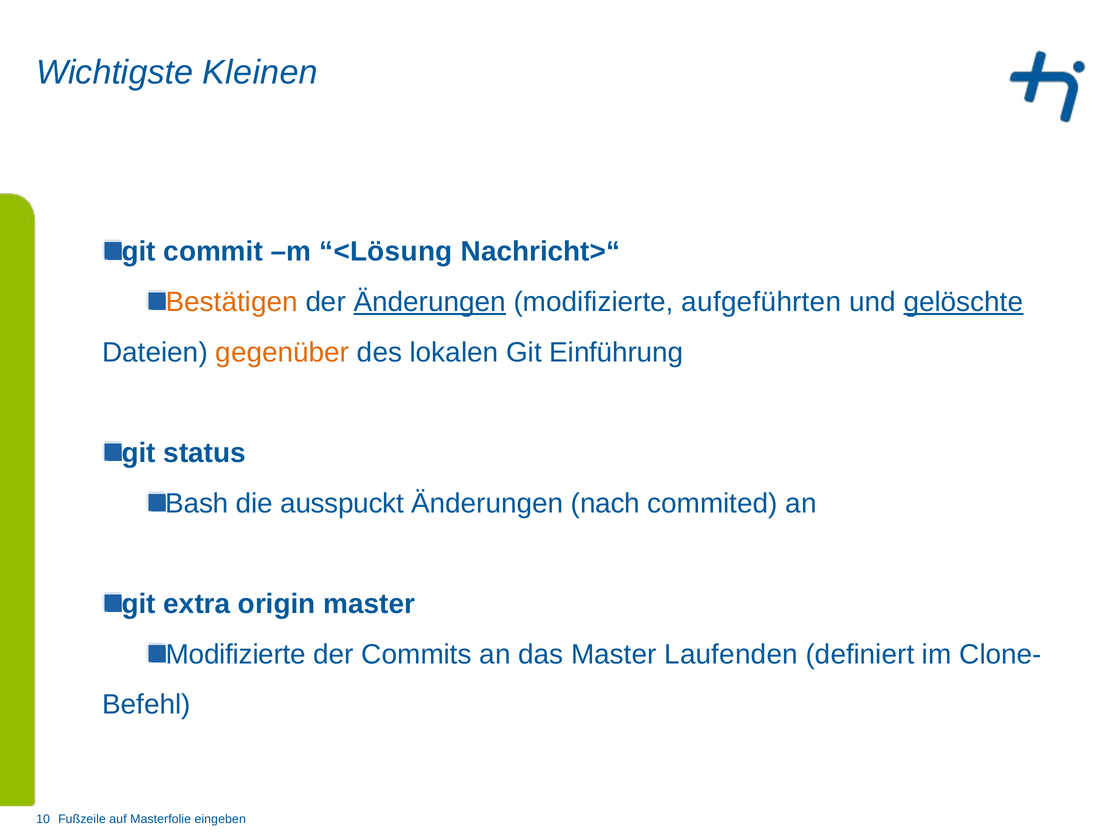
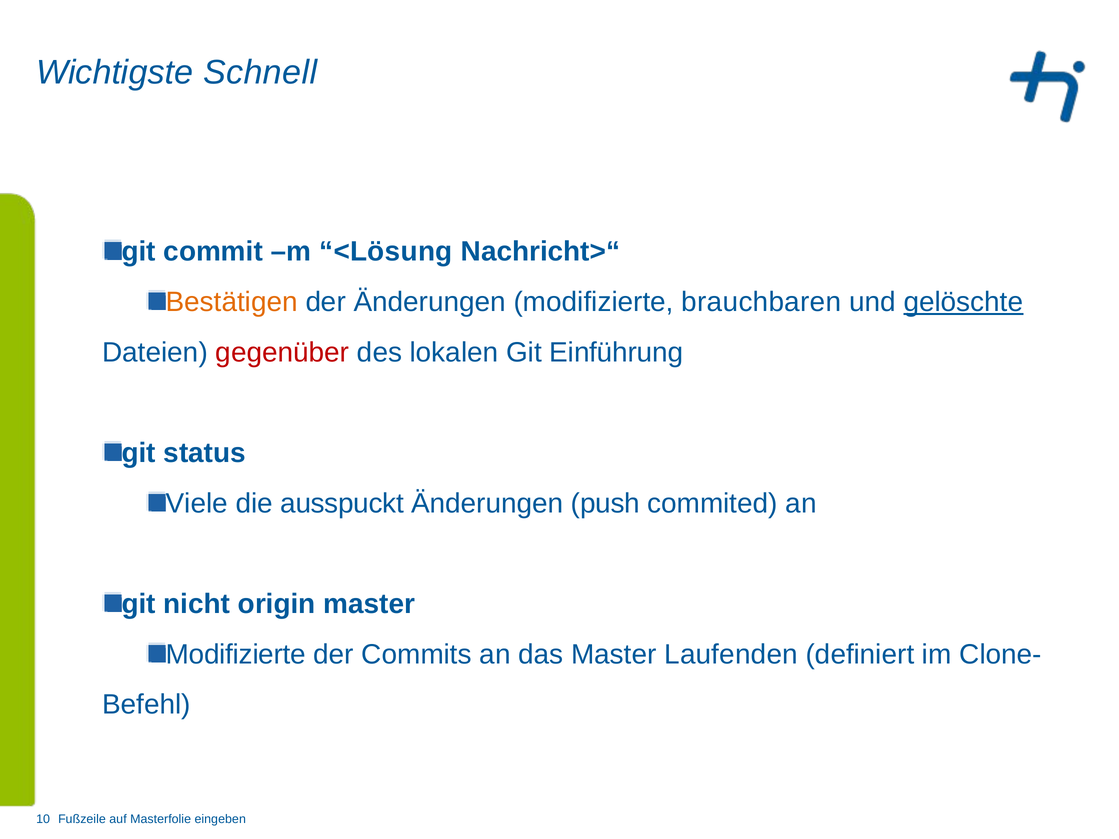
Kleinen: Kleinen -> Schnell
Änderungen at (430, 302) underline: present -> none
aufgeführten: aufgeführten -> brauchbaren
gegenüber colour: orange -> red
Bash: Bash -> Viele
nach: nach -> push
extra: extra -> nicht
